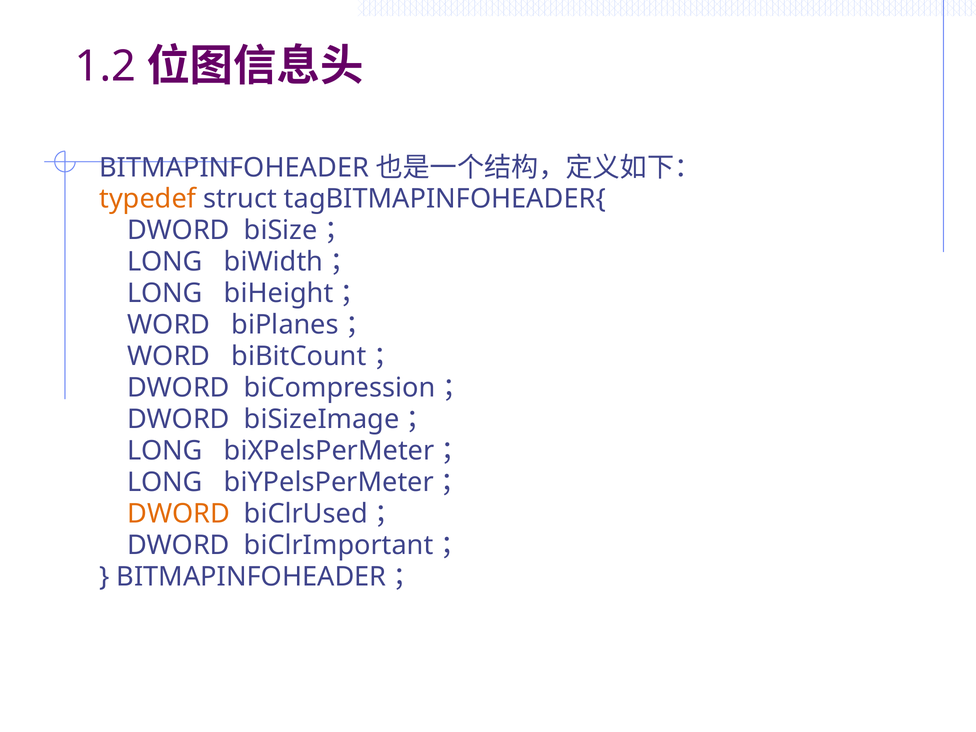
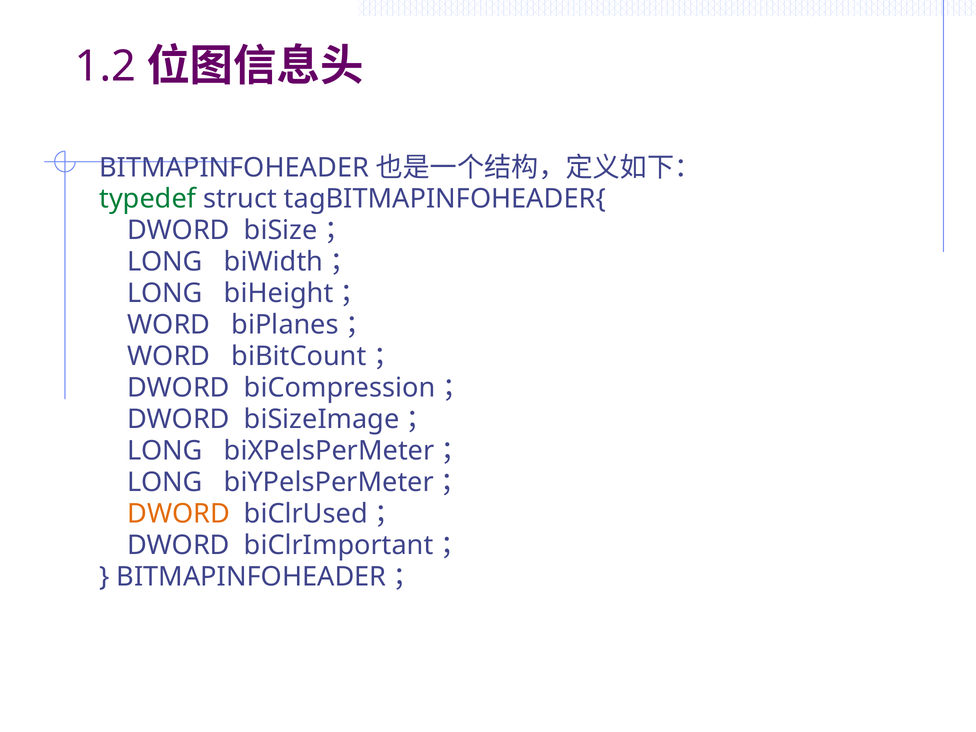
typedef colour: orange -> green
